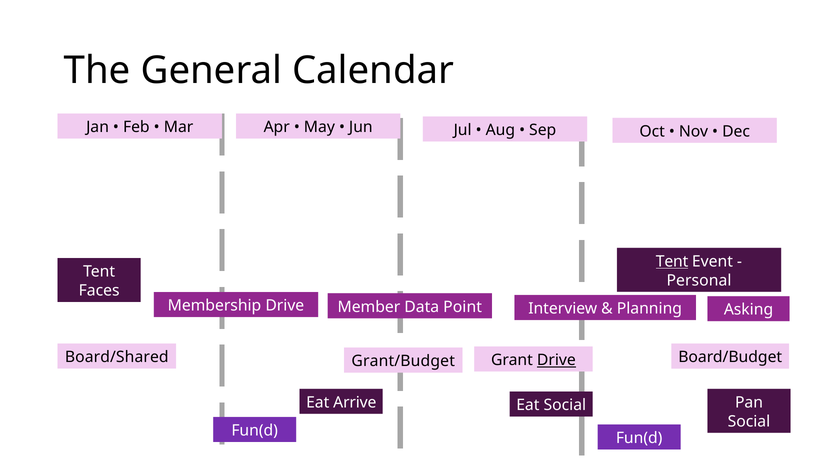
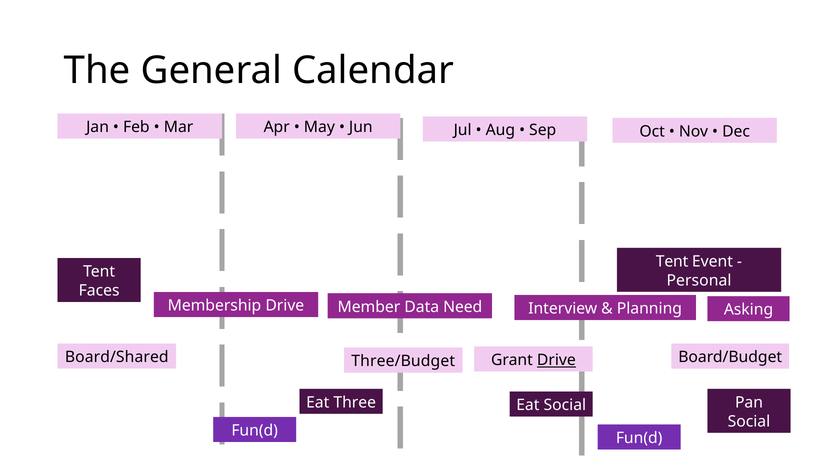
Tent at (672, 261) underline: present -> none
Point: Point -> Need
Grant/Budget: Grant/Budget -> Three/Budget
Arrive: Arrive -> Three
